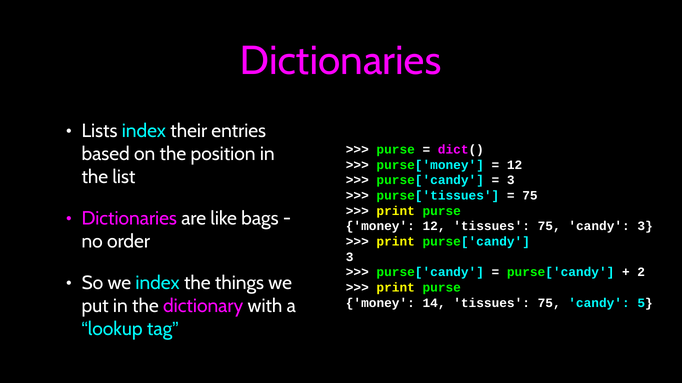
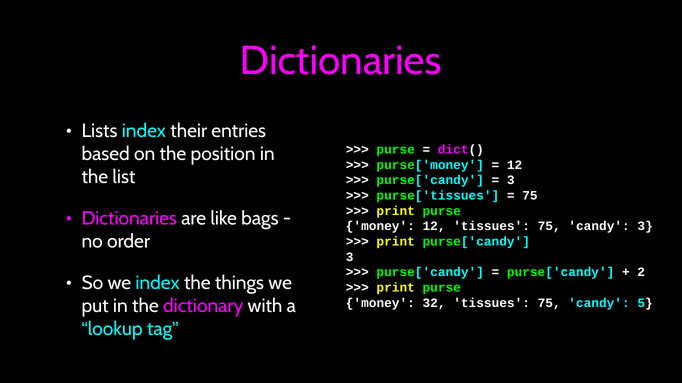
14: 14 -> 32
